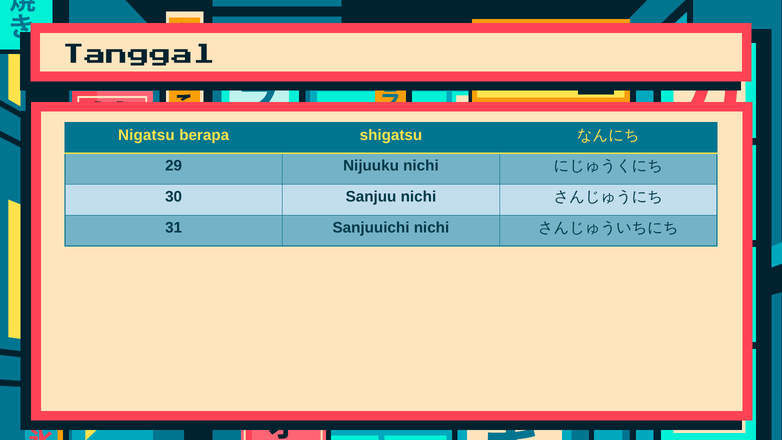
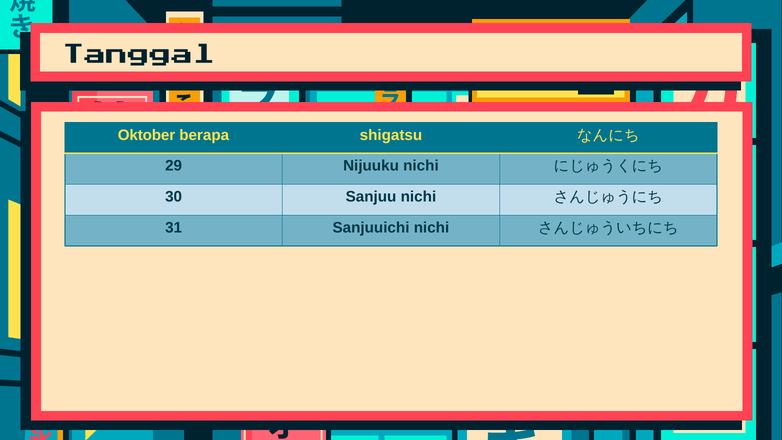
Nigatsu: Nigatsu -> Oktober
